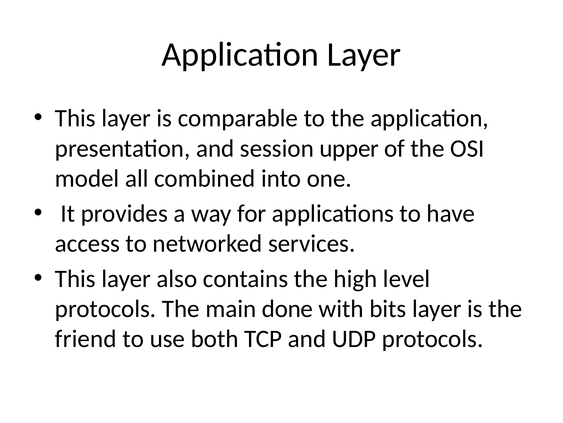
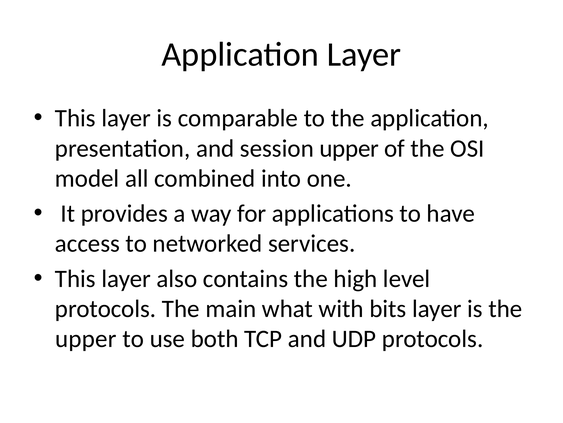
done: done -> what
friend at (86, 338): friend -> upper
